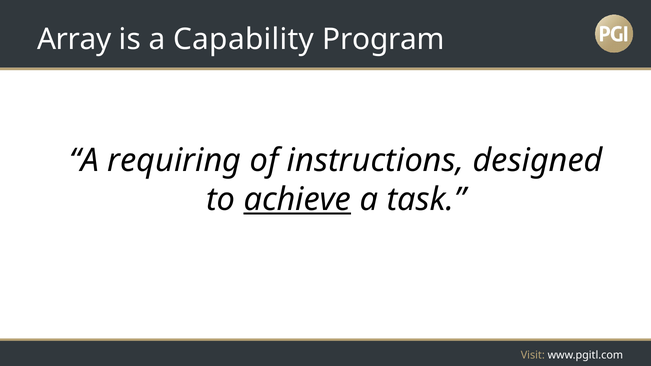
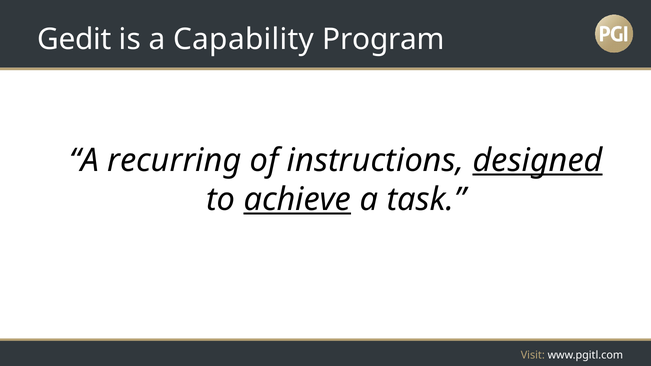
Array: Array -> Gedit
requiring: requiring -> recurring
designed underline: none -> present
